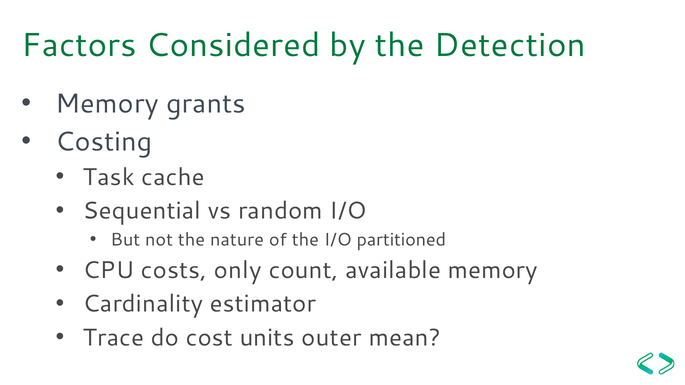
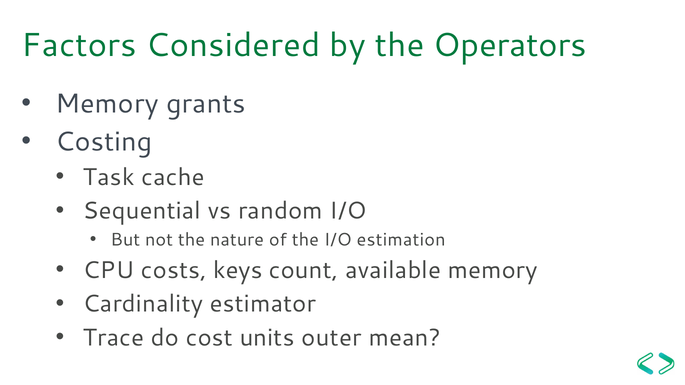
Detection: Detection -> Operators
partitioned: partitioned -> estimation
only: only -> keys
